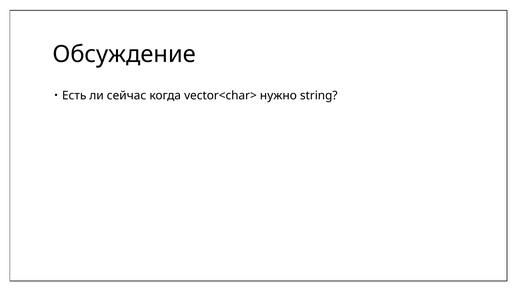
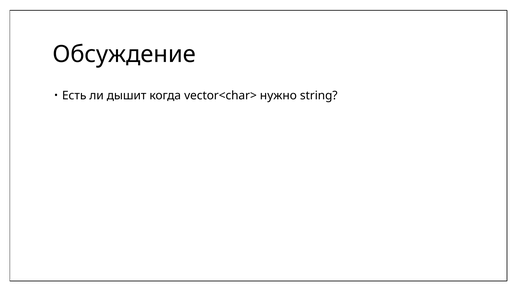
сейчас: сейчас -> дышит
